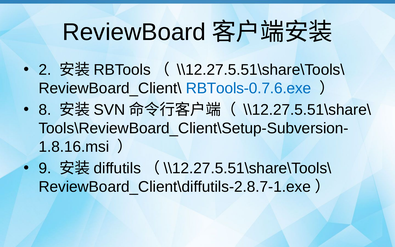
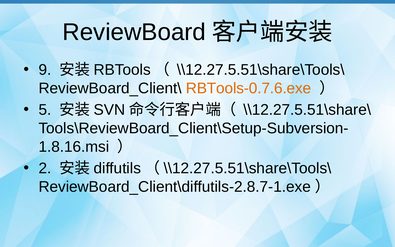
2: 2 -> 9
RBTools-0.7.6.exe colour: blue -> orange
8: 8 -> 5
9: 9 -> 2
